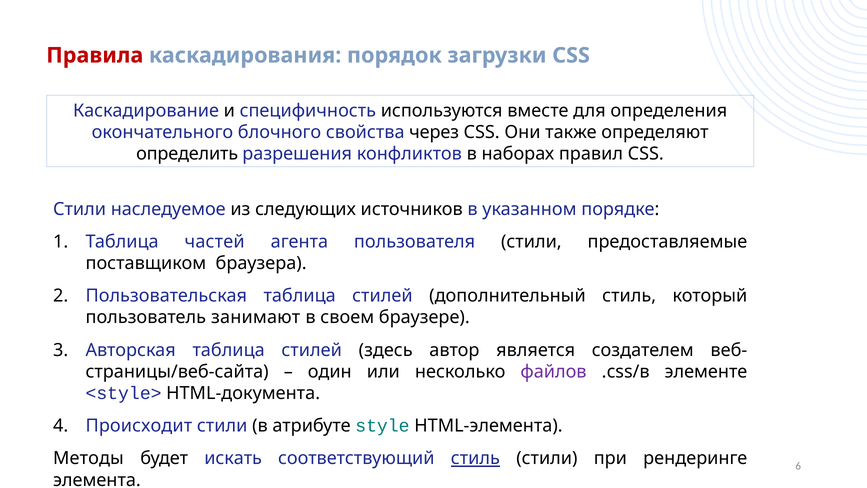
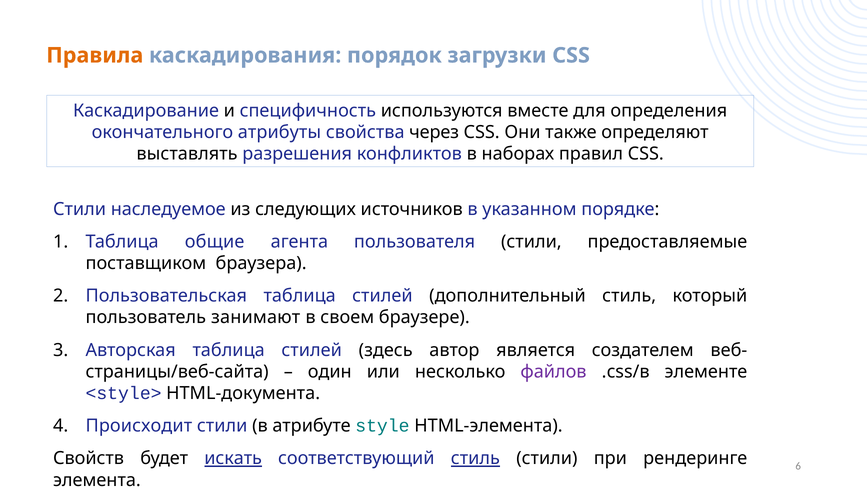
Правила colour: red -> orange
блочного: блочного -> атрибуты
определить: определить -> выставлять
частей: частей -> общие
Методы: Методы -> Свойств
искать underline: none -> present
